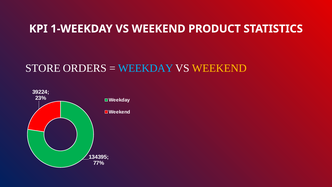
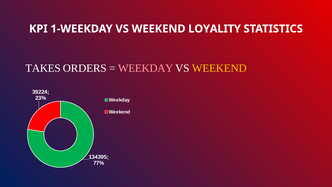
PRODUCT: PRODUCT -> LOYALITY
STORE: STORE -> TAKES
WEEKDAY at (146, 68) colour: light blue -> pink
